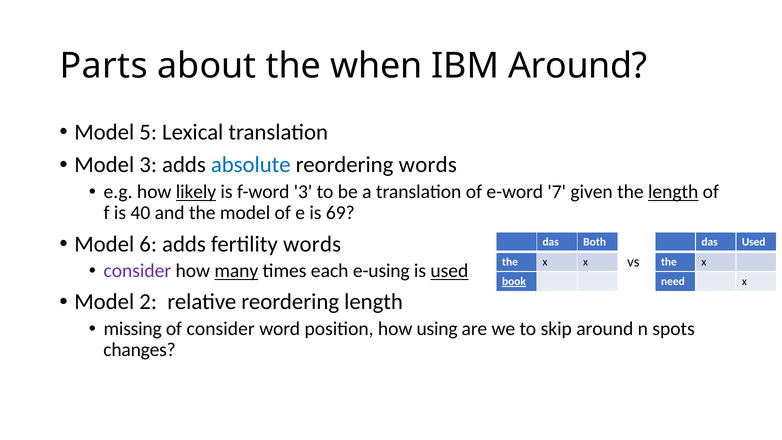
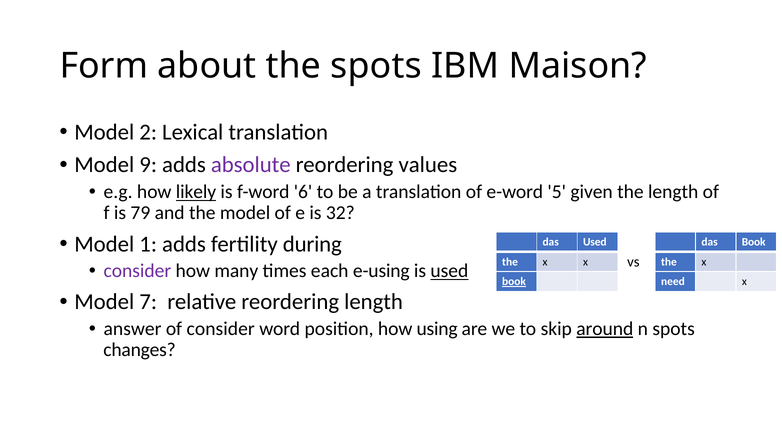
Parts: Parts -> Form
the when: when -> spots
IBM Around: Around -> Maison
5: 5 -> 2
Model 3: 3 -> 9
absolute colour: blue -> purple
reordering words: words -> values
f-word 3: 3 -> 6
7: 7 -> 5
length at (673, 192) underline: present -> none
40: 40 -> 79
69: 69 -> 32
6: 6 -> 1
fertility words: words -> during
das Both: Both -> Used
das Used: Used -> Book
many underline: present -> none
2: 2 -> 7
missing: missing -> answer
around at (605, 329) underline: none -> present
